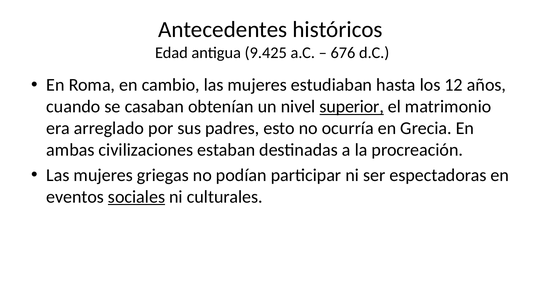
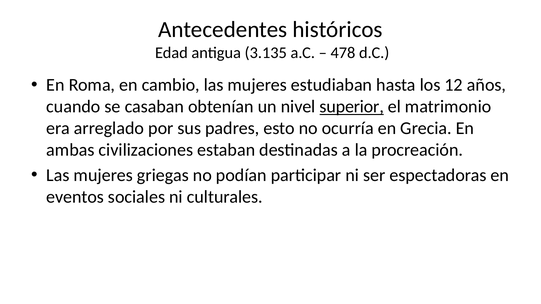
9.425: 9.425 -> 3.135
676: 676 -> 478
sociales underline: present -> none
